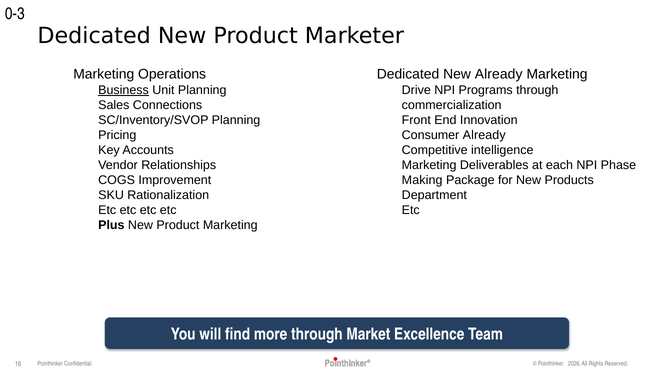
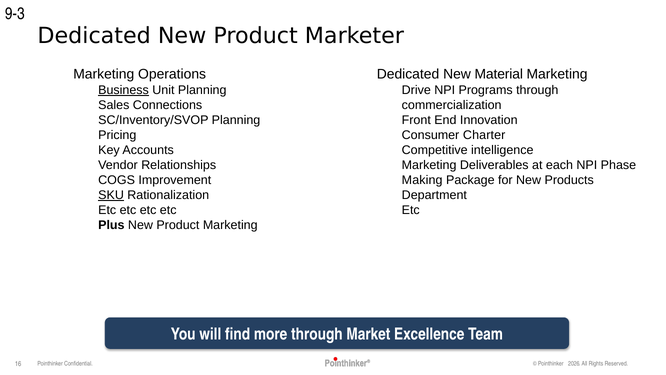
0-3: 0-3 -> 9-3
New Already: Already -> Material
Consumer Already: Already -> Charter
SKU underline: none -> present
